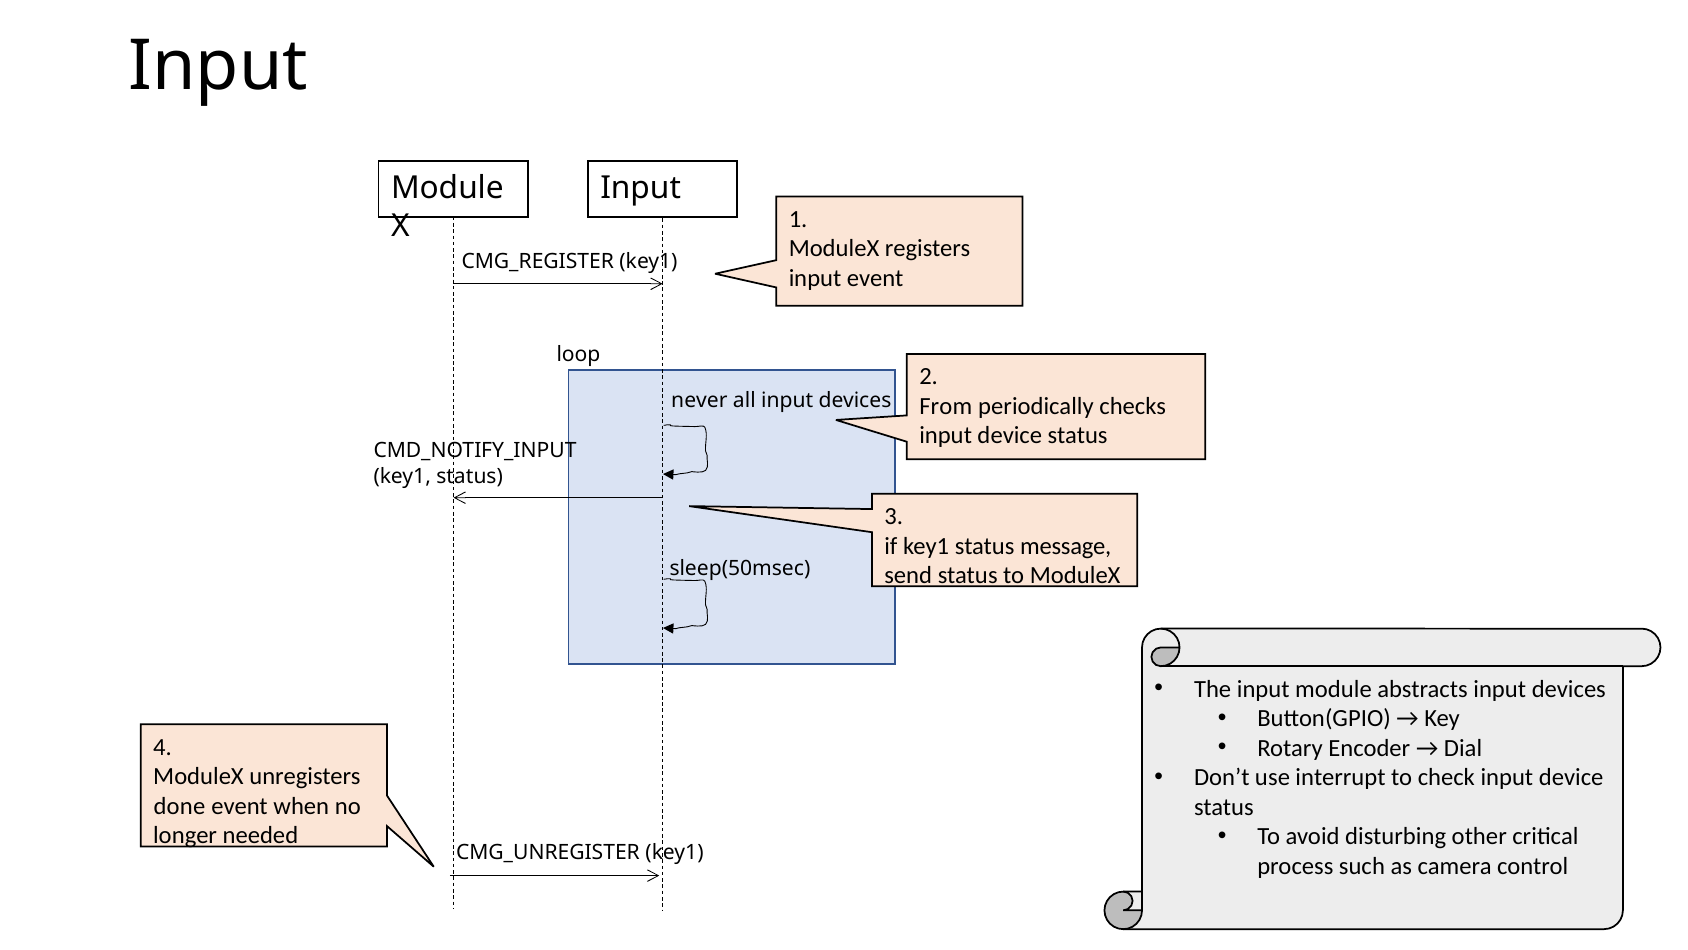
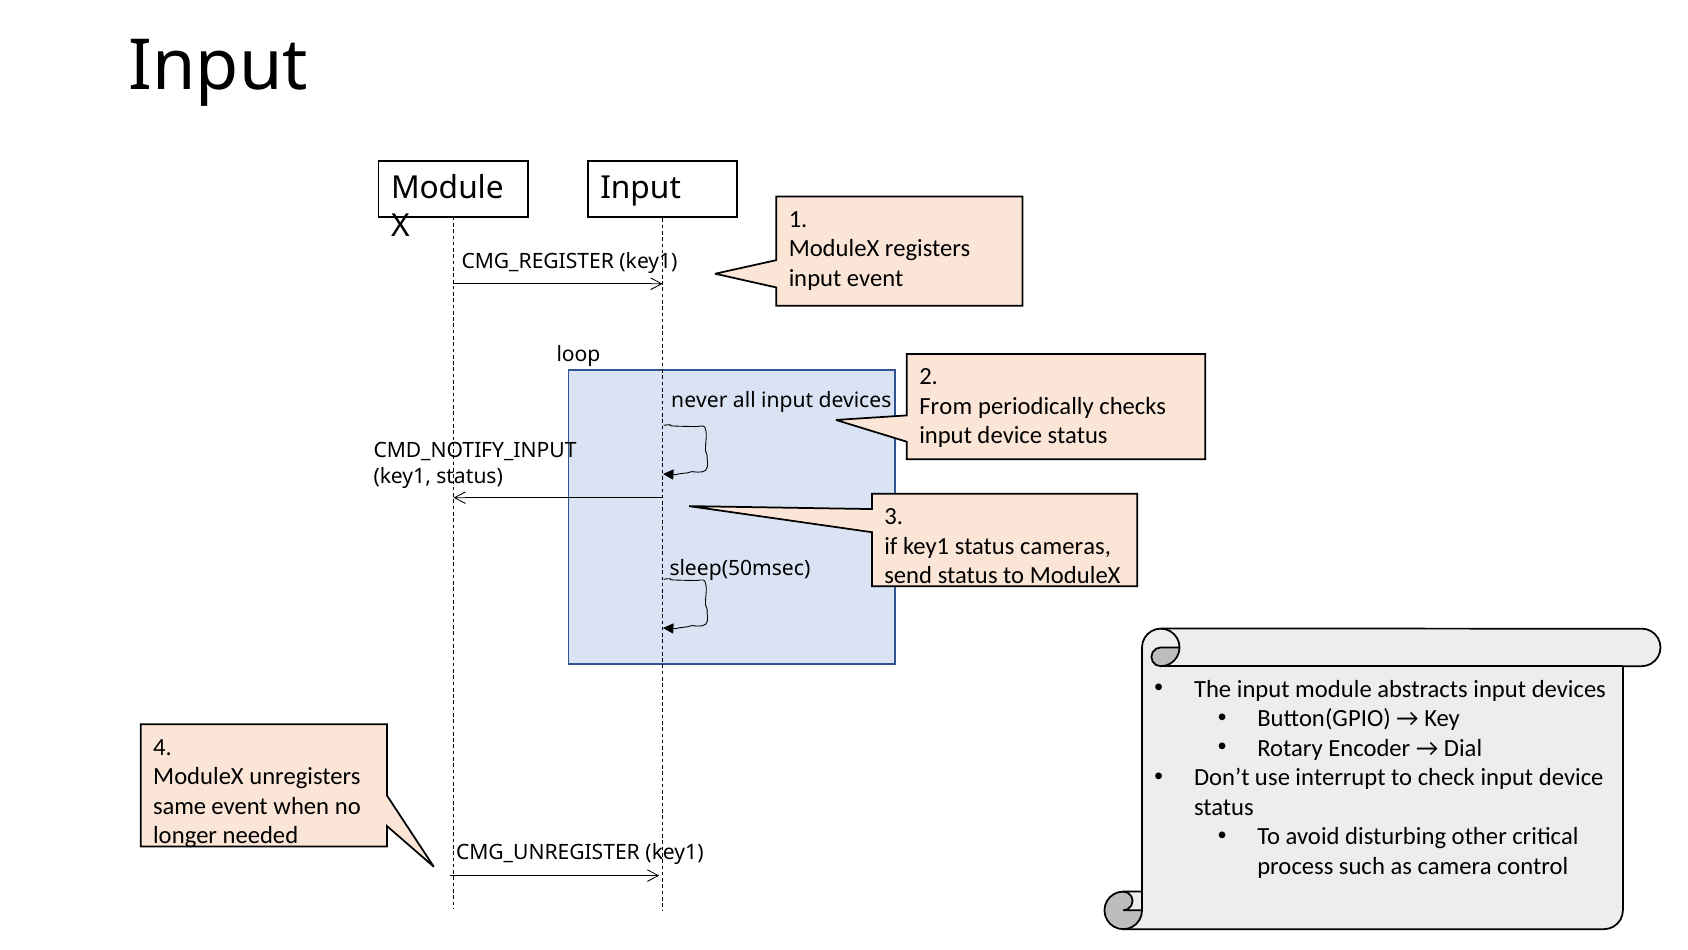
message: message -> cameras
done: done -> same
